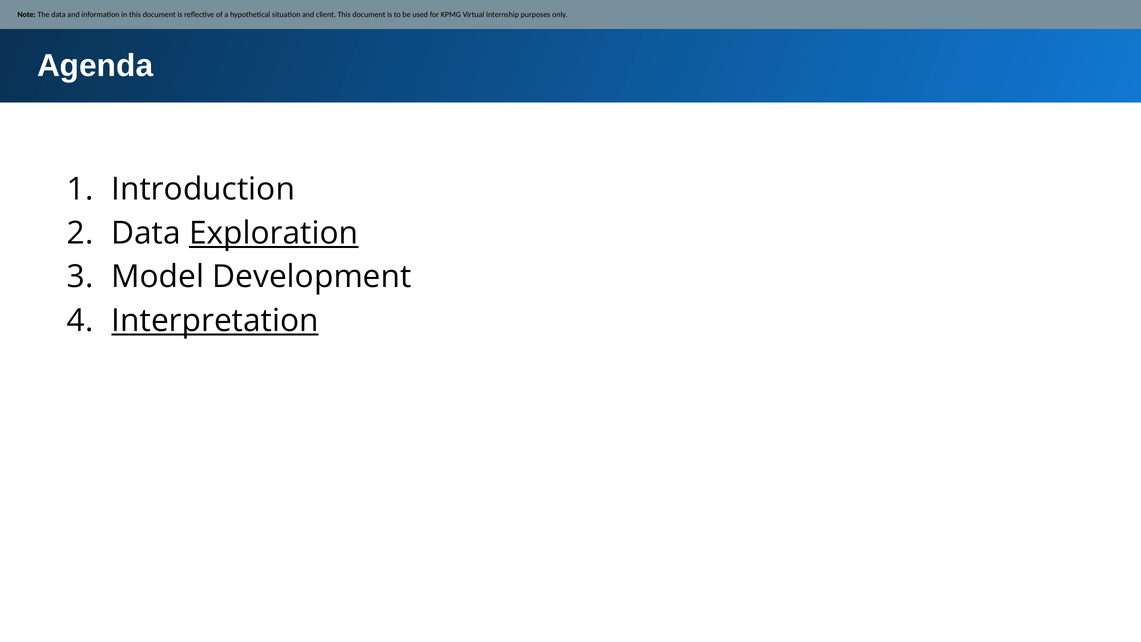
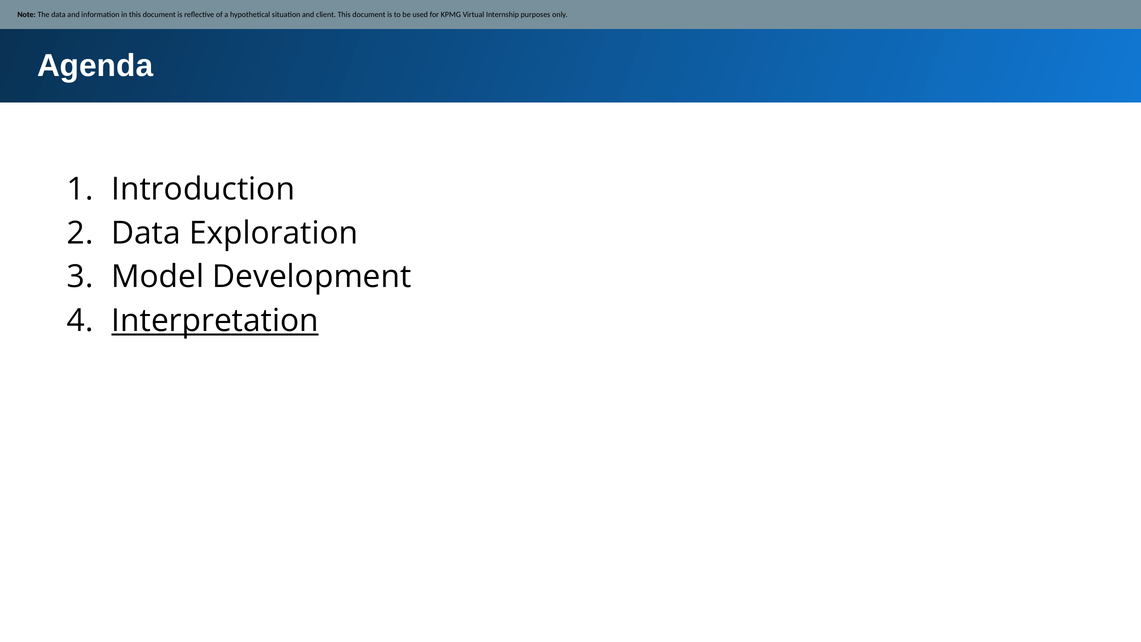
Exploration underline: present -> none
